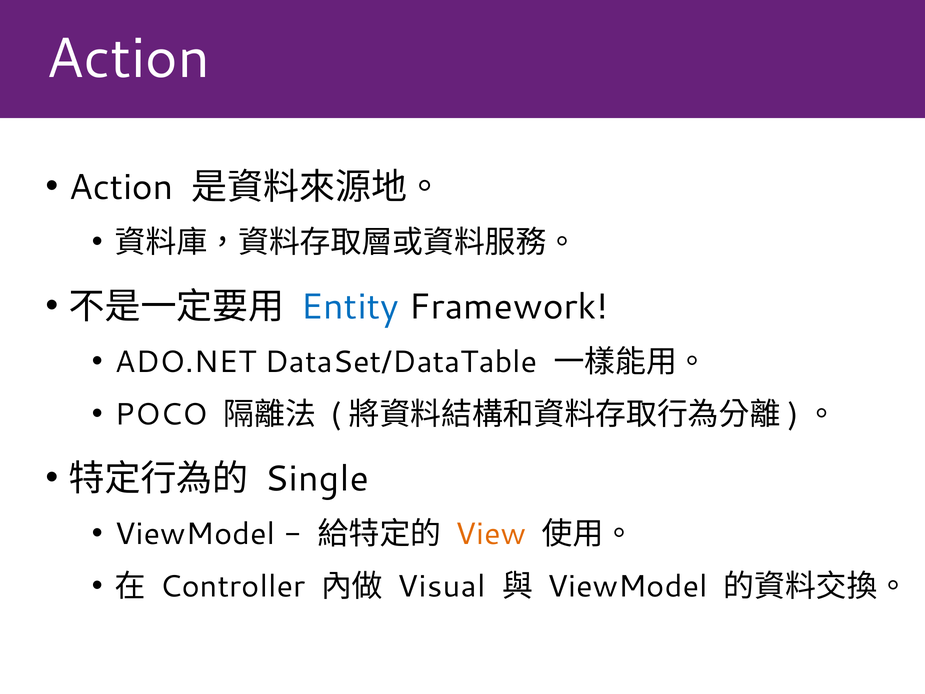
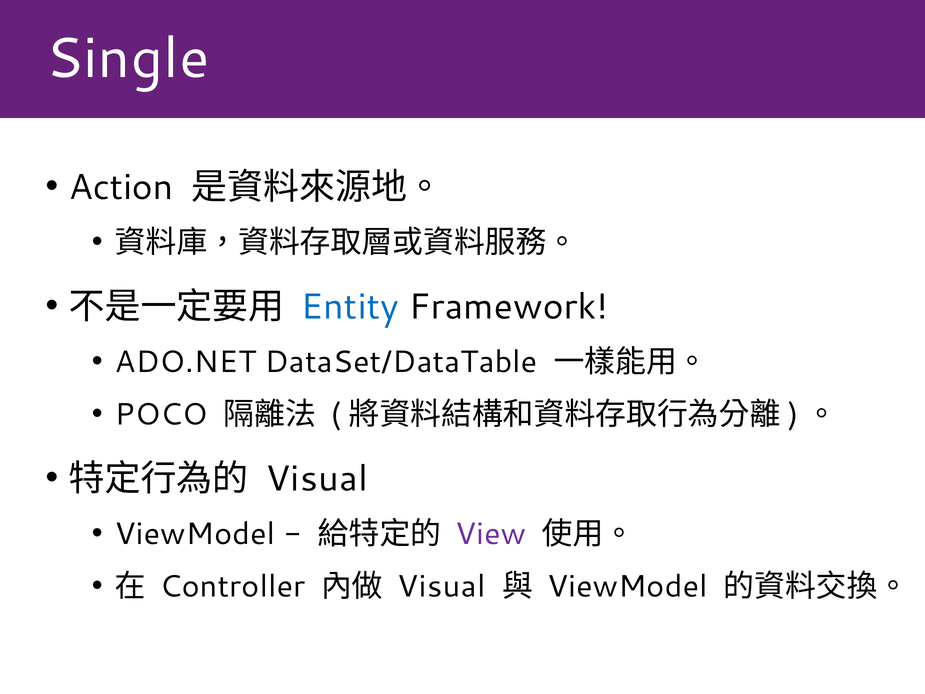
Action at (128, 59): Action -> Single
Single at (317, 479): Single -> Visual
View colour: orange -> purple
